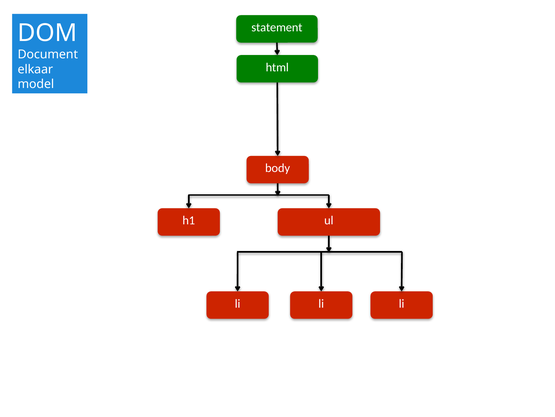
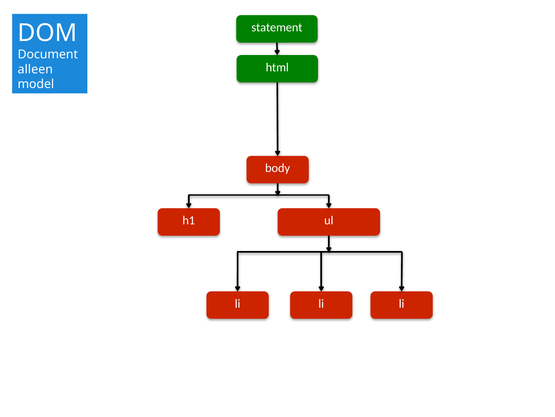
elkaar: elkaar -> alleen
